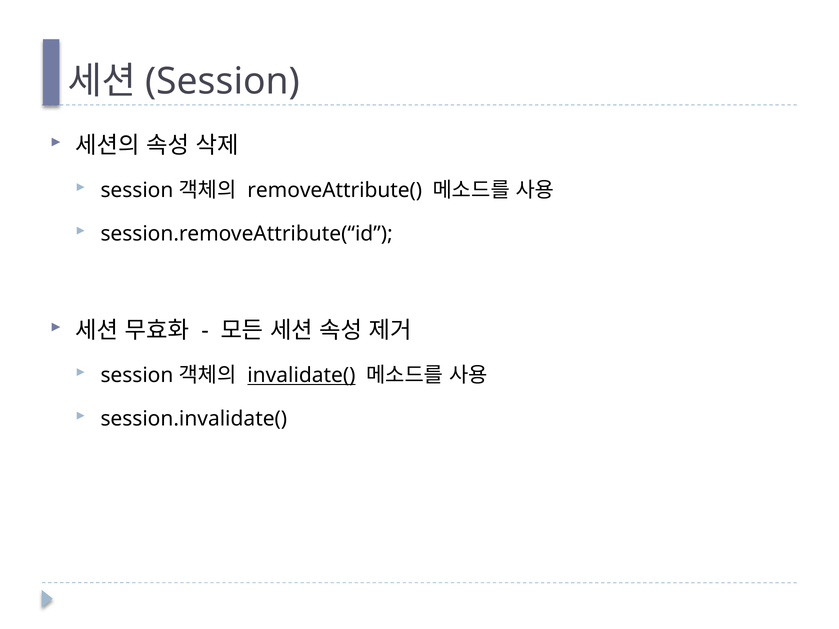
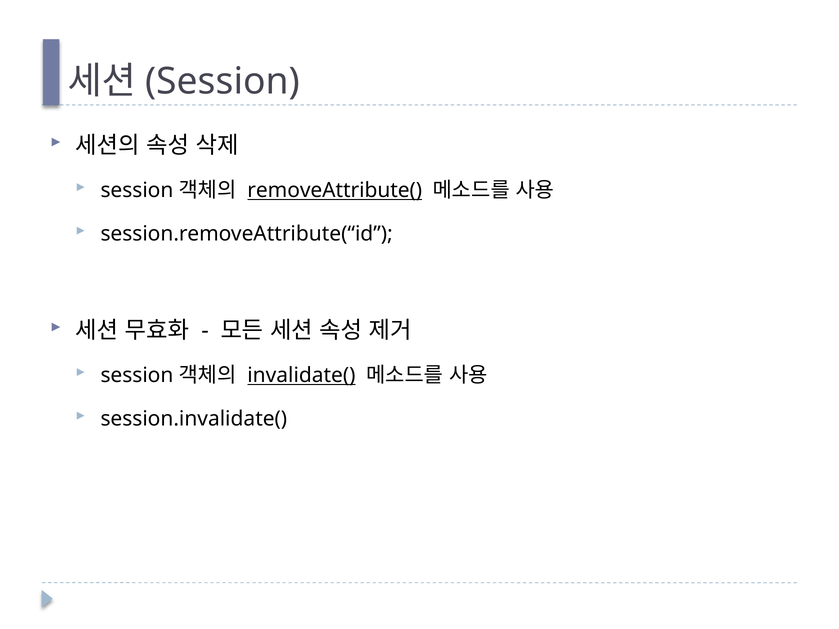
removeAttribute( underline: none -> present
